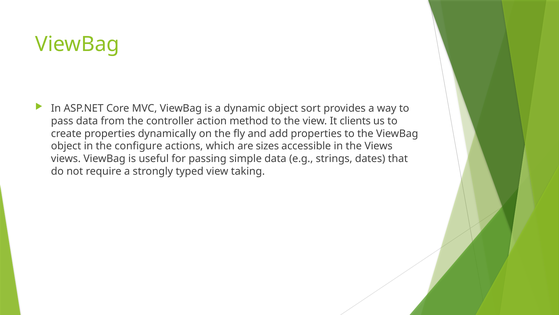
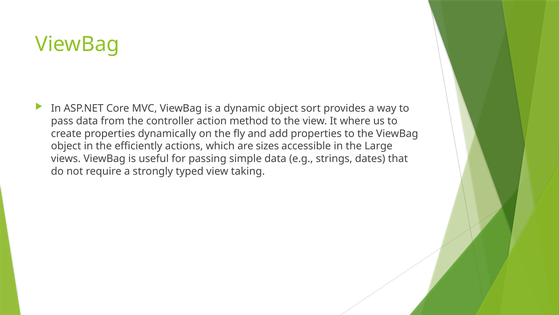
clients: clients -> where
configure: configure -> efficiently
the Views: Views -> Large
